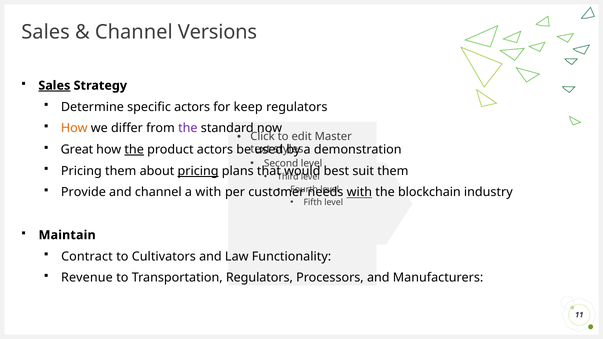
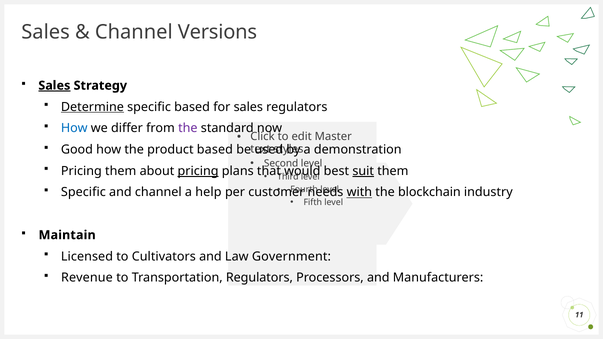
Determine underline: none -> present
specific actors: actors -> based
for keep: keep -> sales
How at (74, 128) colour: orange -> blue
Great: Great -> Good
the at (134, 150) underline: present -> none
product actors: actors -> based
suit underline: none -> present
Provide at (83, 192): Provide -> Specific
a with: with -> help
Contract: Contract -> Licensed
Functionality: Functionality -> Government
